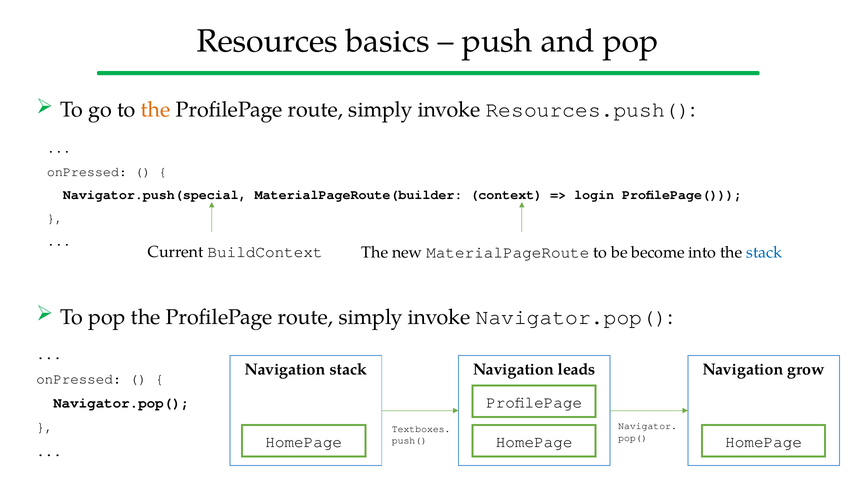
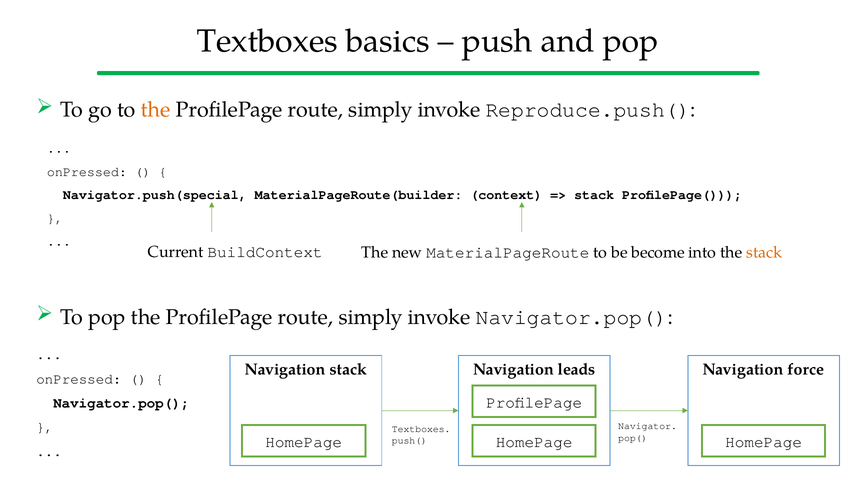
Resources at (267, 41): Resources -> Textboxes
Resources.push(: Resources.push( -> Reproduce.push(
login at (594, 195): login -> stack
stack at (764, 252) colour: blue -> orange
grow: grow -> force
